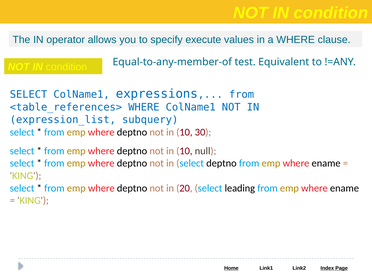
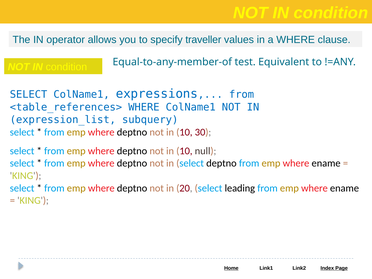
execute: execute -> traveller
